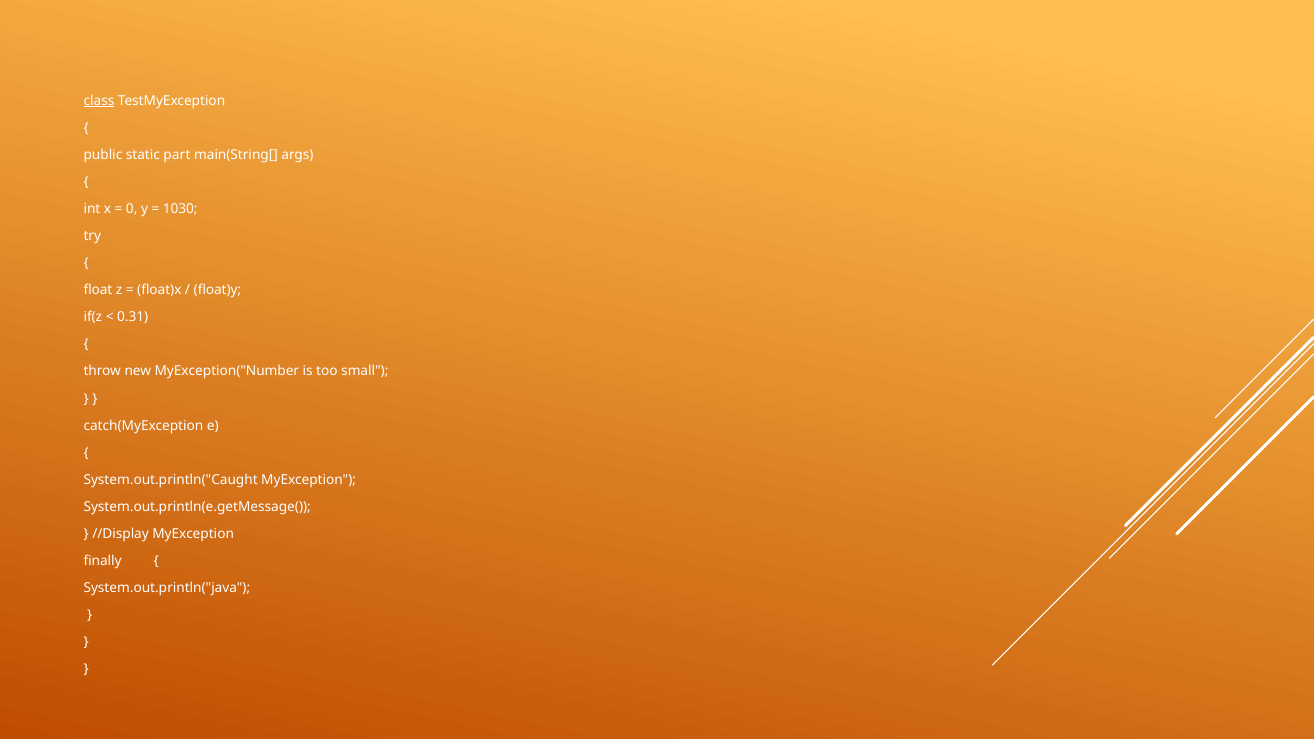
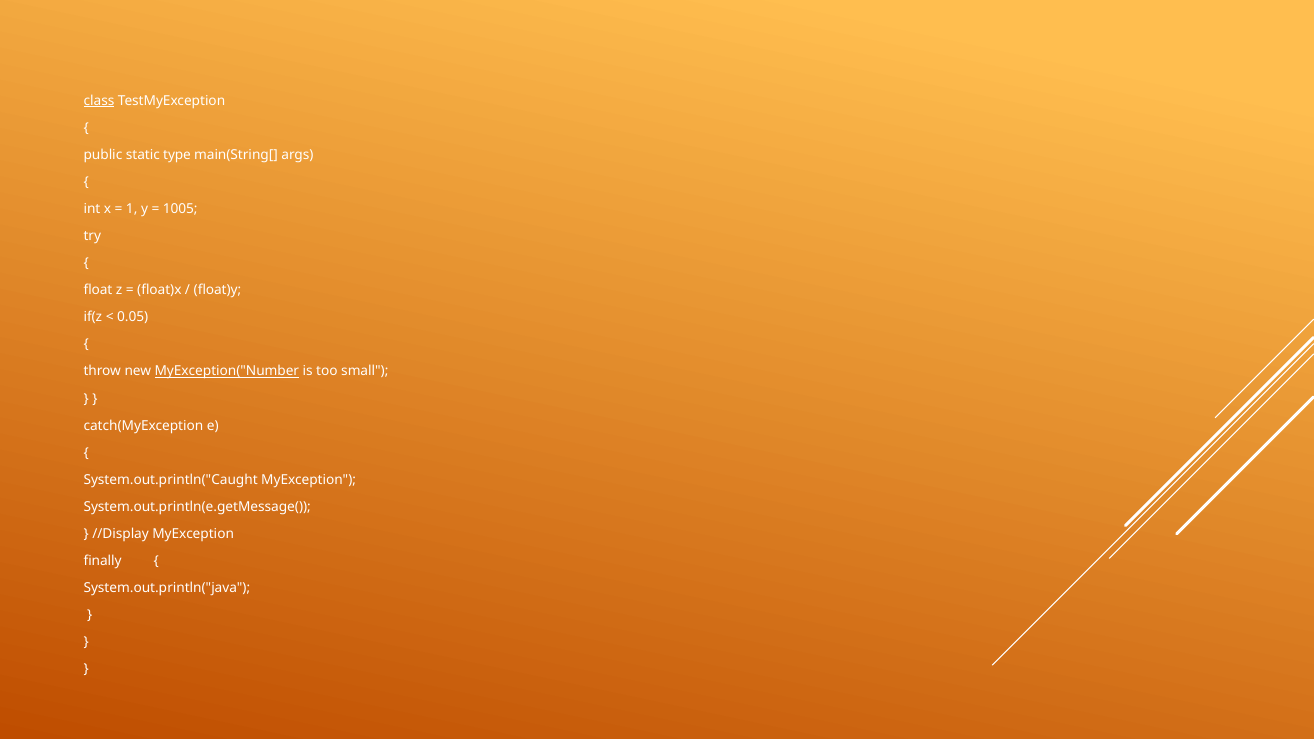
part: part -> type
0: 0 -> 1
1030: 1030 -> 1005
0.31: 0.31 -> 0.05
MyException("Number underline: none -> present
